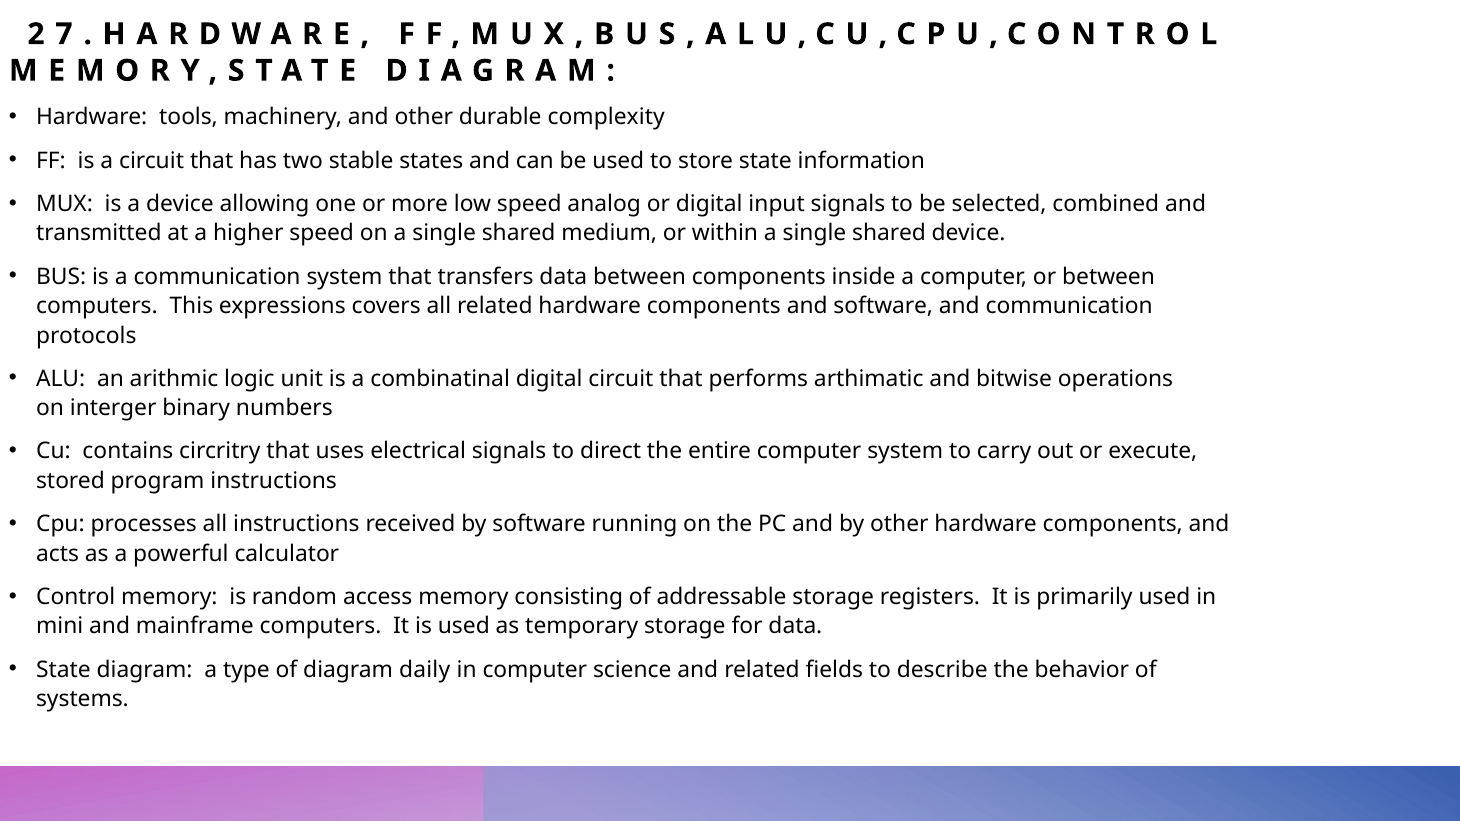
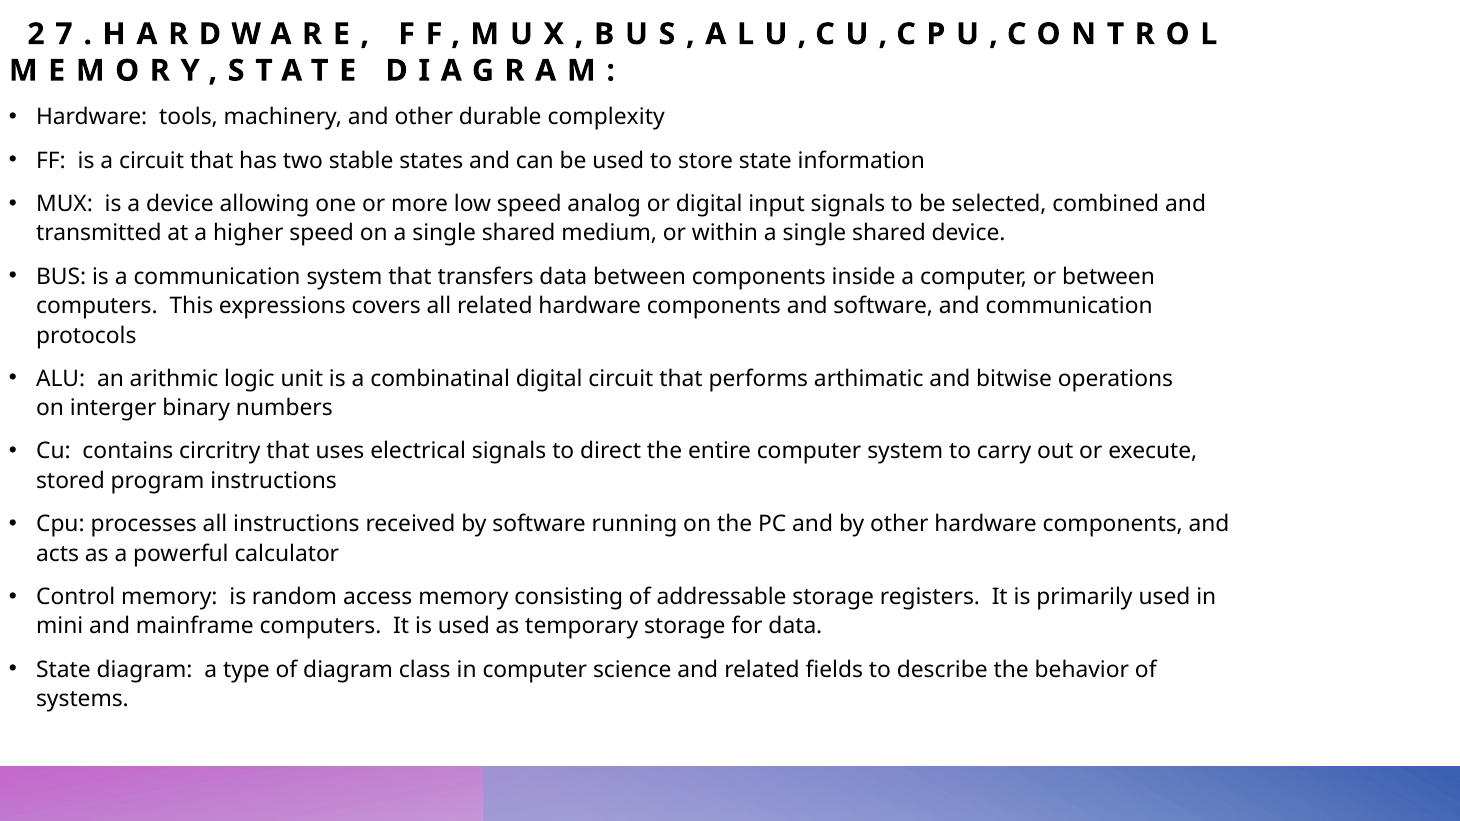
daily: daily -> class
